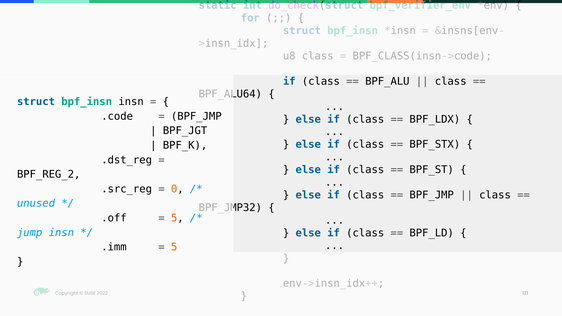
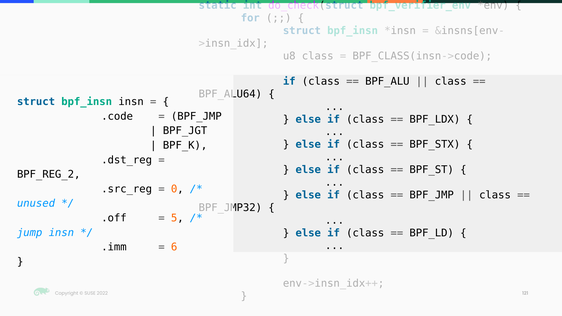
5 at (174, 247): 5 -> 6
